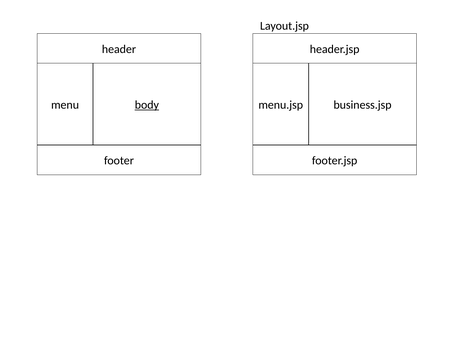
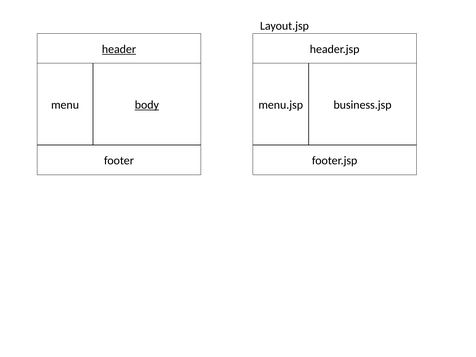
header underline: none -> present
